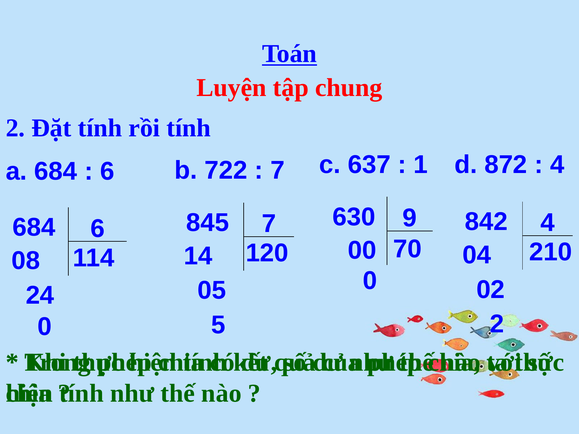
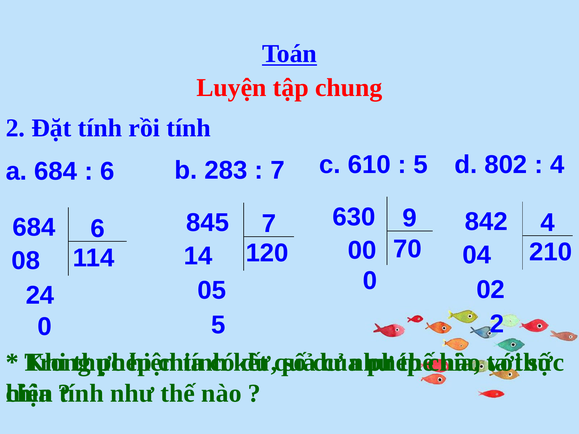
722: 722 -> 283
637: 637 -> 610
1 at (421, 165): 1 -> 5
872: 872 -> 802
